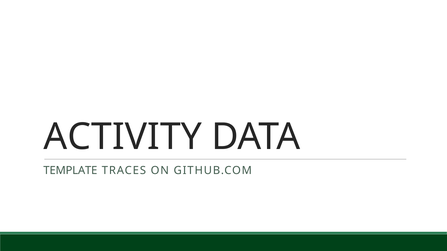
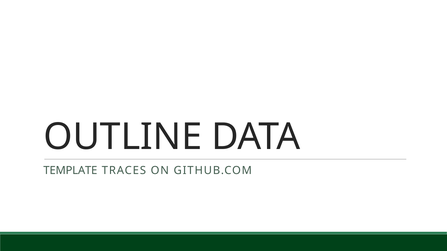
ACTIVITY: ACTIVITY -> OUTLINE
